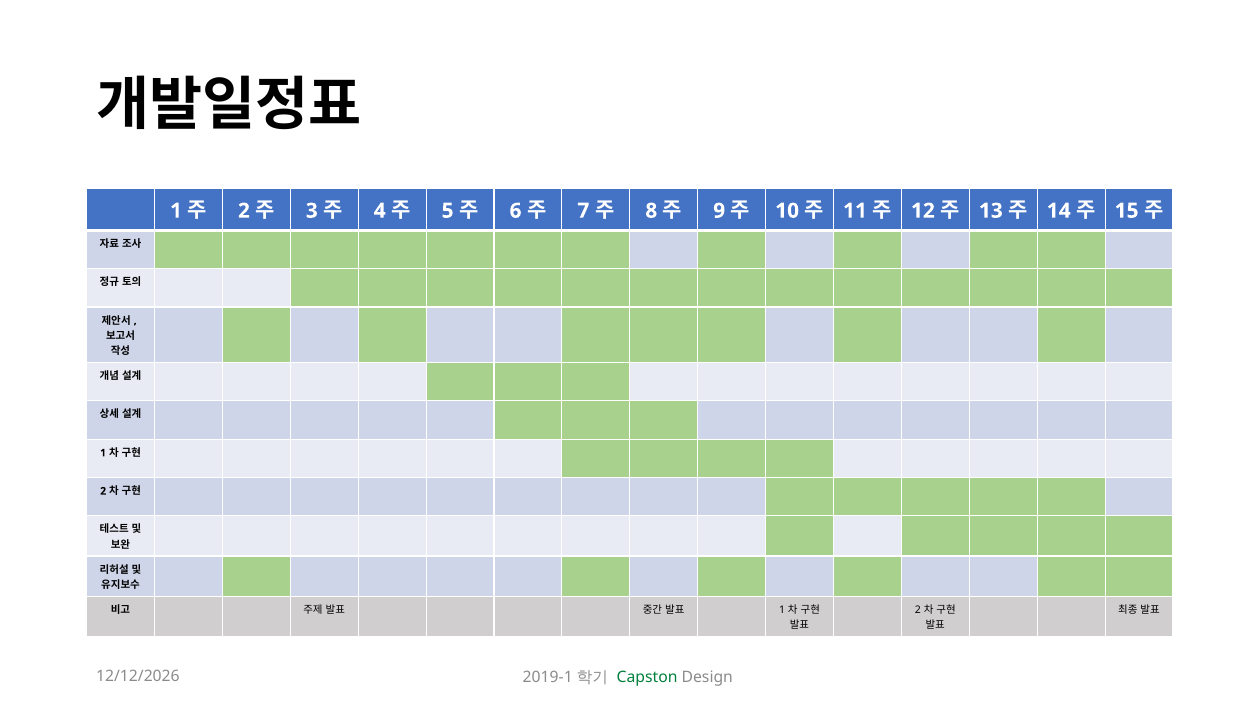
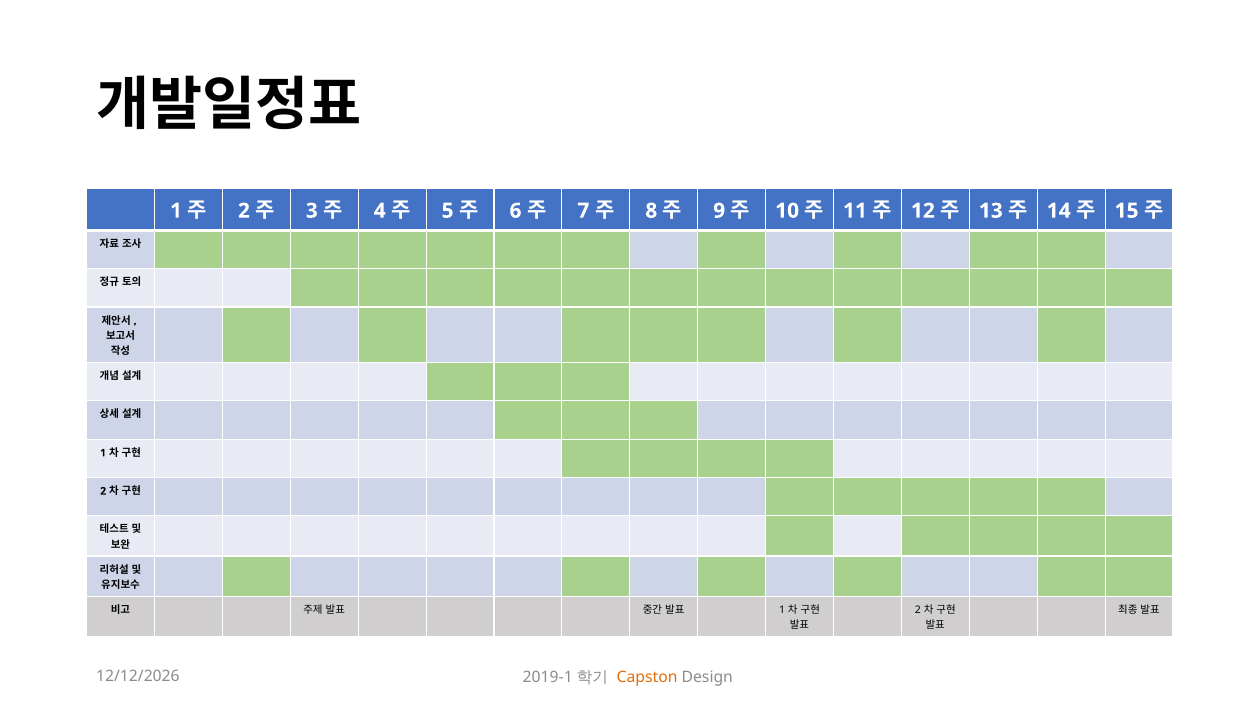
Capston colour: green -> orange
